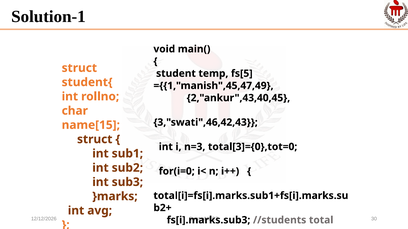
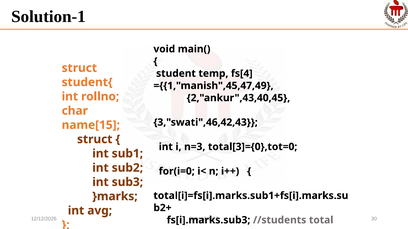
fs[5: fs[5 -> fs[4
